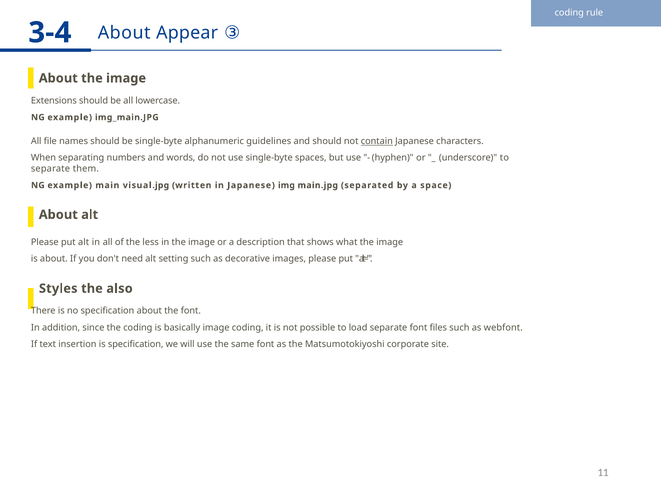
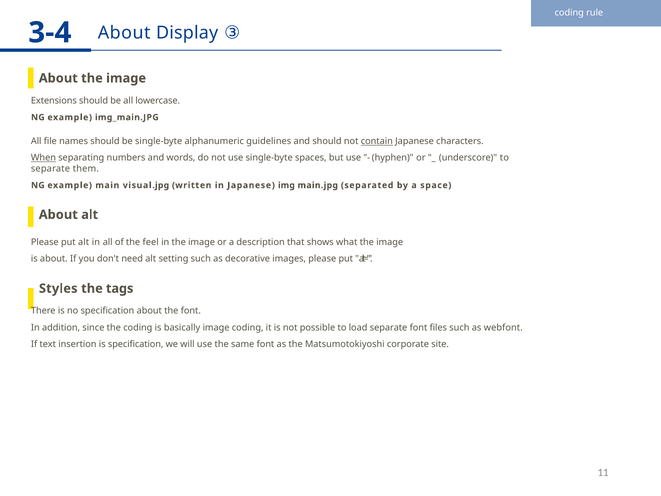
Appear: Appear -> Display
When underline: none -> present
less: less -> feel
also: also -> tags
